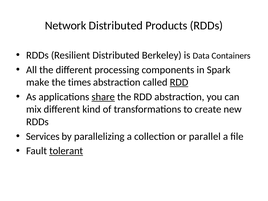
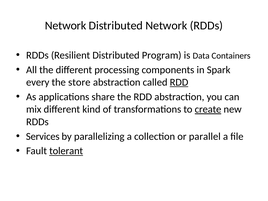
Distributed Products: Products -> Network
Berkeley: Berkeley -> Program
make: make -> every
times: times -> store
share underline: present -> none
create underline: none -> present
